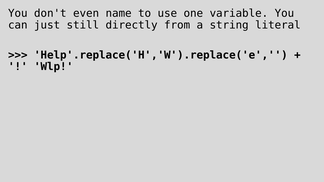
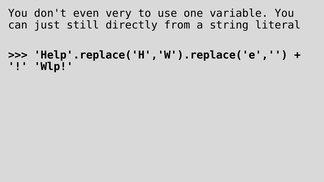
name: name -> very
